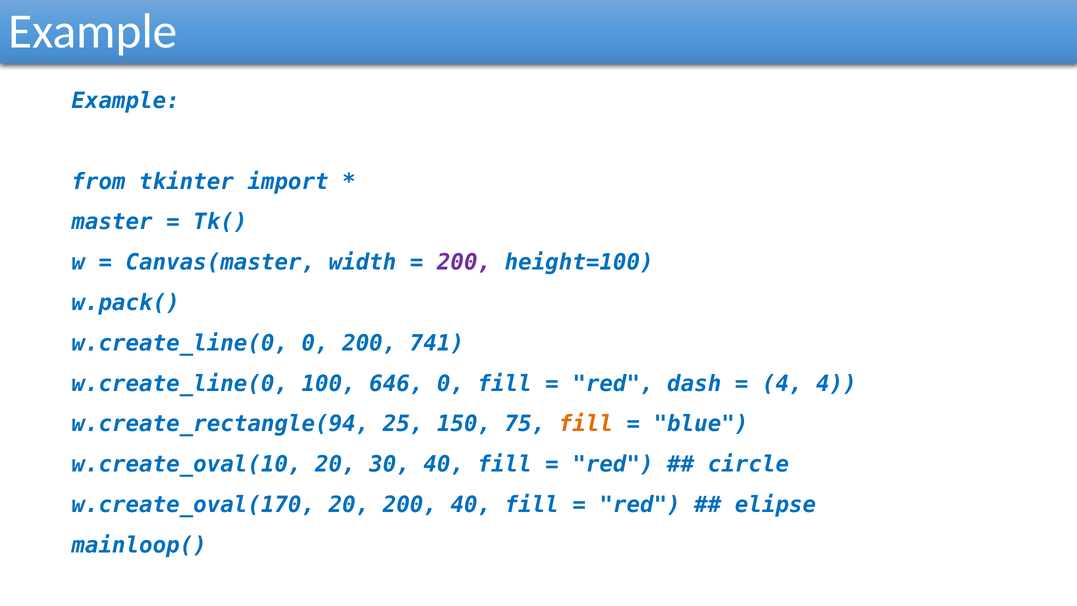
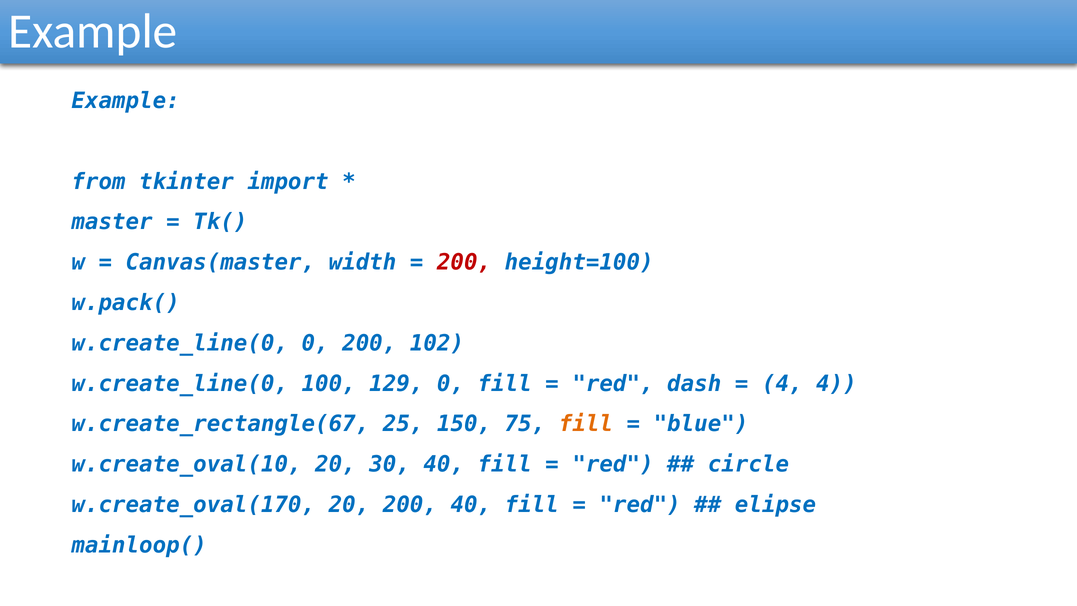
200 at (464, 262) colour: purple -> red
741: 741 -> 102
646: 646 -> 129
w.create_rectangle(94: w.create_rectangle(94 -> w.create_rectangle(67
